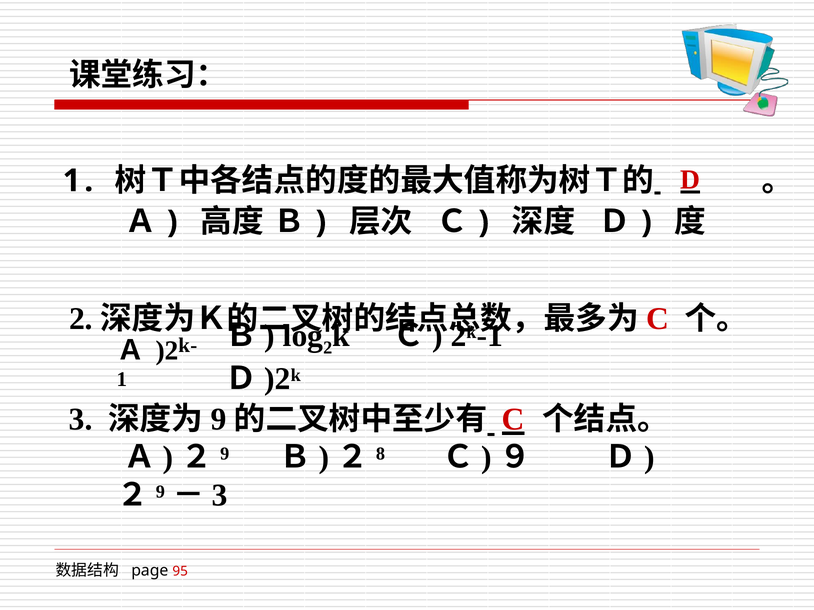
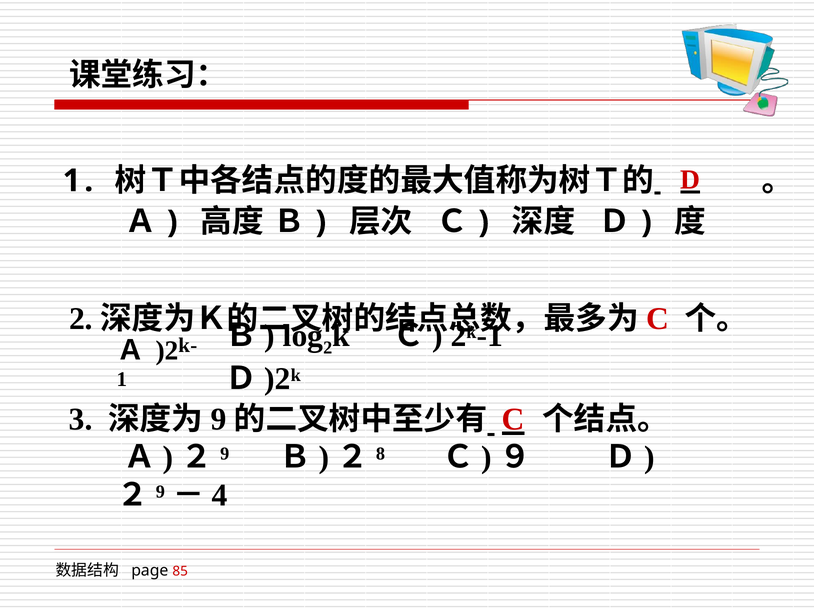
3 at (220, 496): 3 -> 4
95: 95 -> 85
